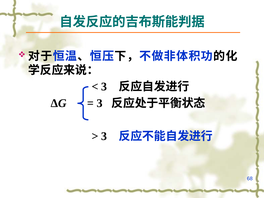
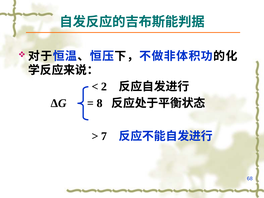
3 at (104, 87): 3 -> 2
3 at (100, 103): 3 -> 8
3 at (104, 136): 3 -> 7
